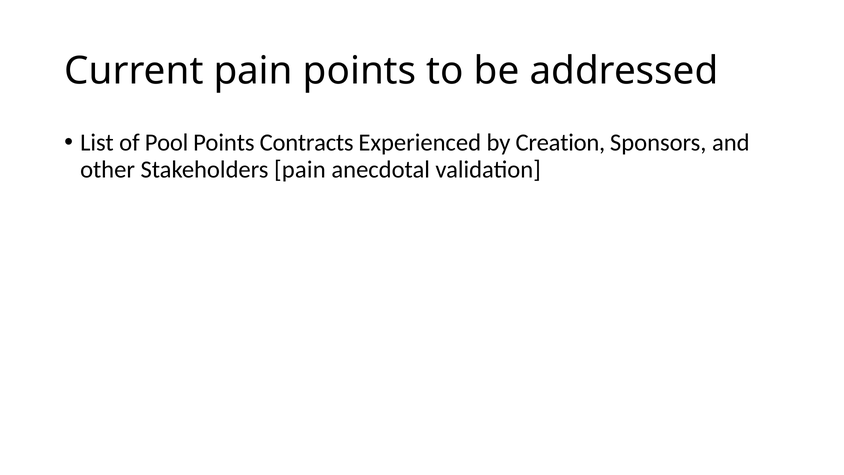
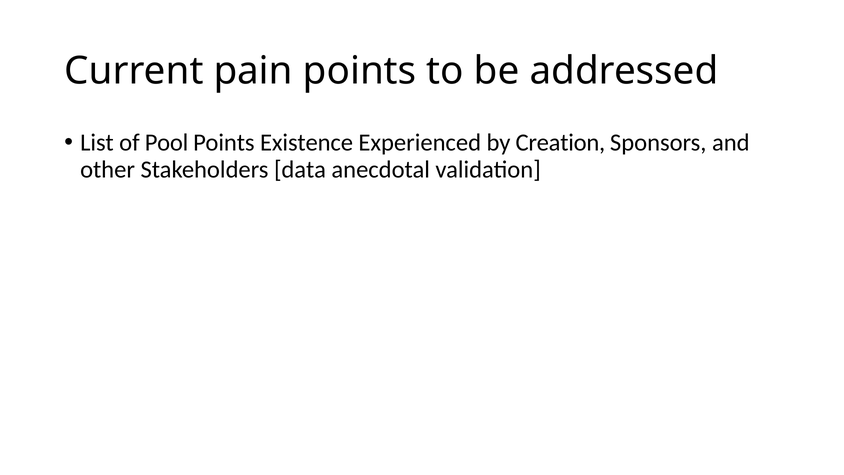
Contracts: Contracts -> Existence
Stakeholders pain: pain -> data
